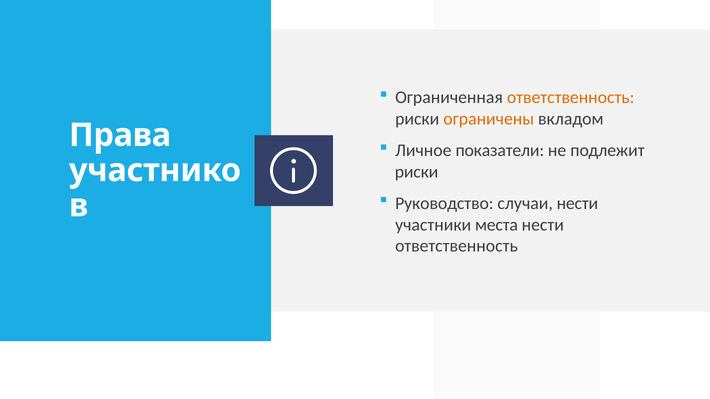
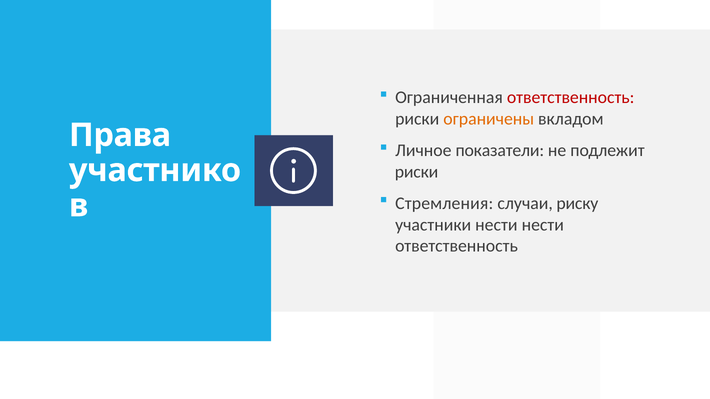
ответственность at (571, 98) colour: orange -> red
Руководство: Руководство -> Стремления
случаи нести: нести -> риску
участники места: места -> нести
